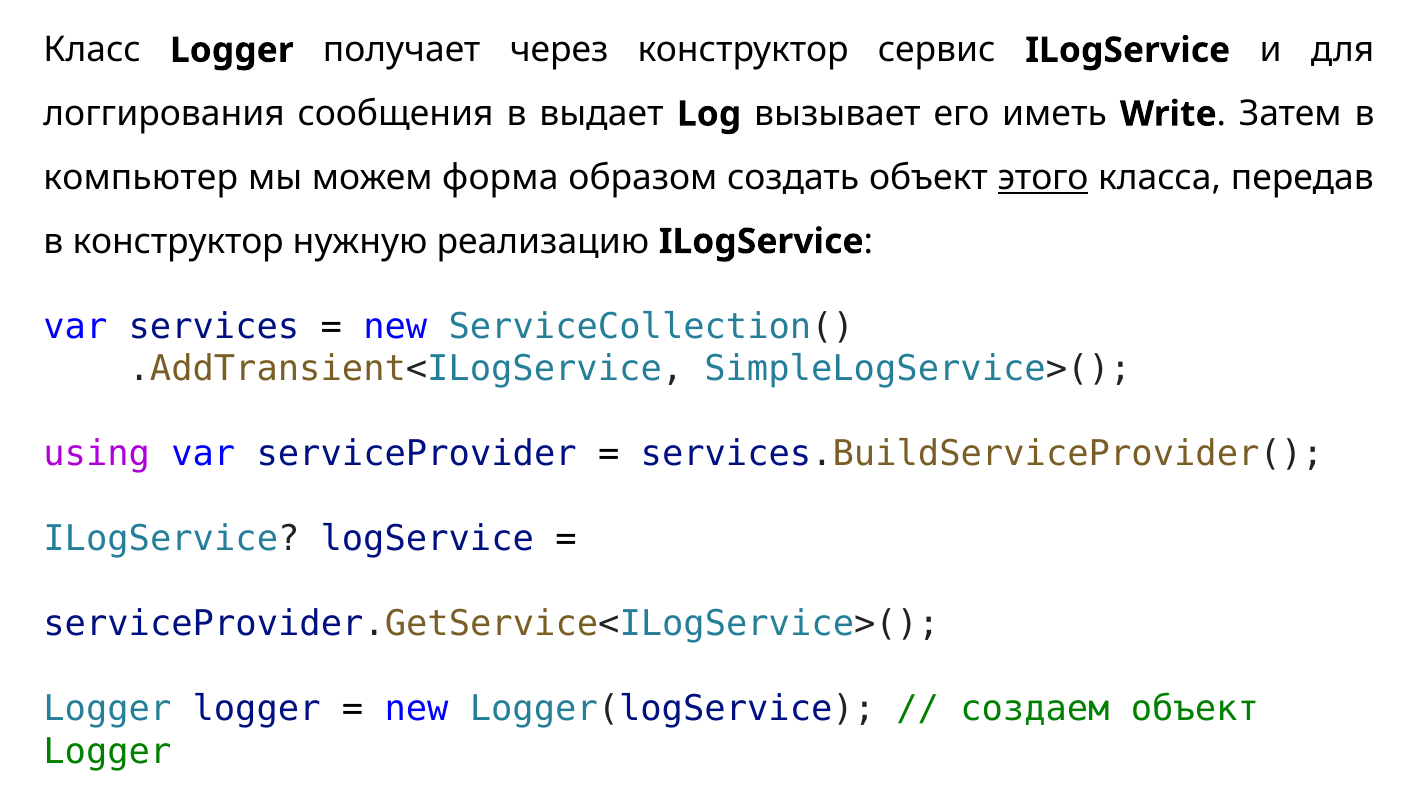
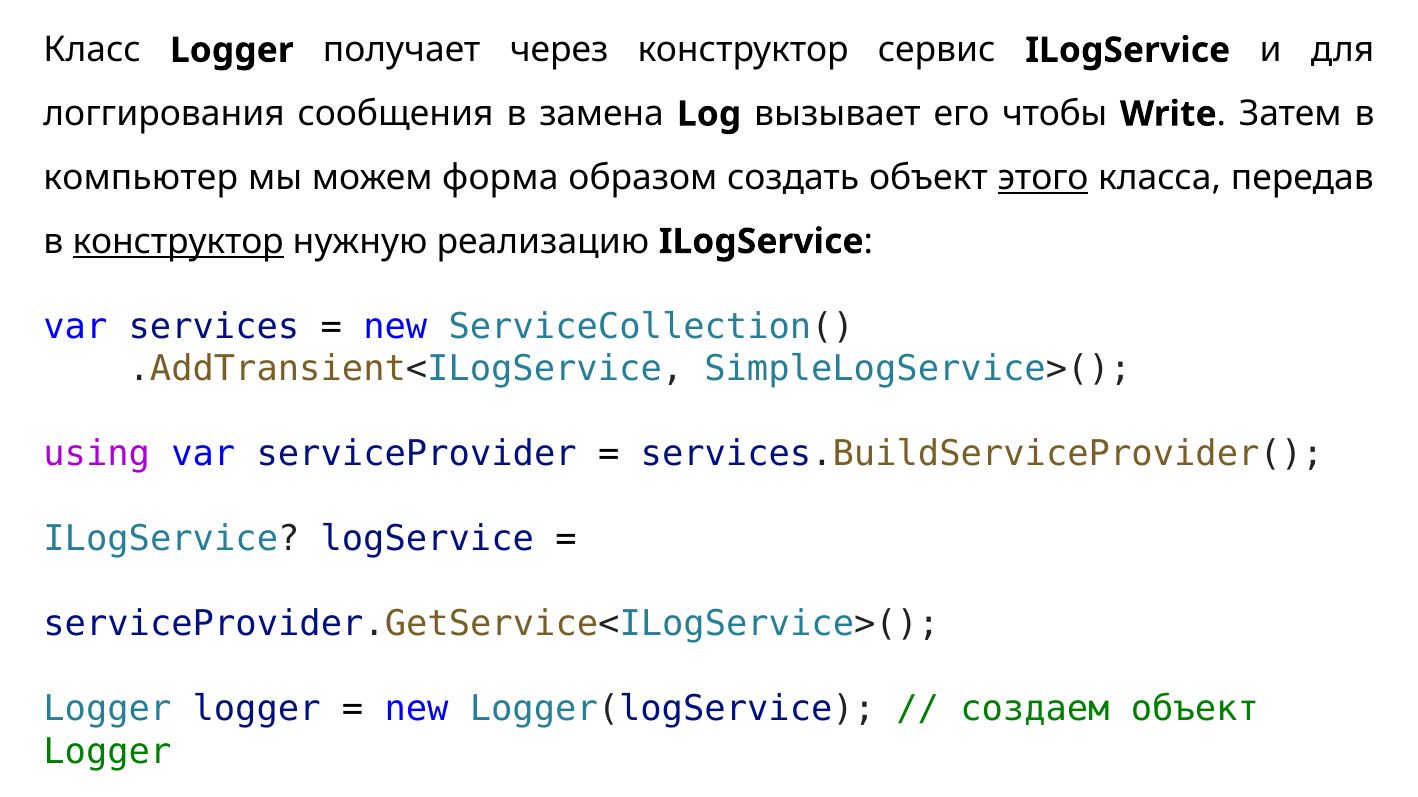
выдает: выдает -> замена
иметь: иметь -> чтобы
конструктор at (178, 242) underline: none -> present
